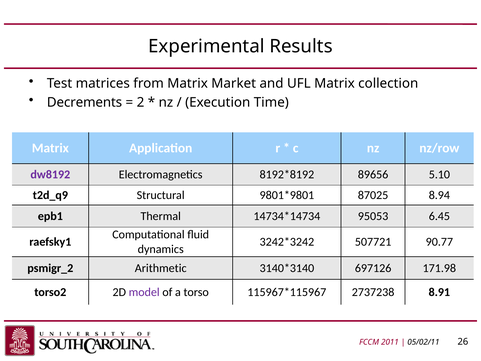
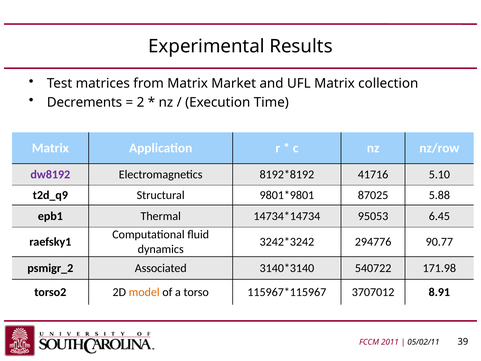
89656: 89656 -> 41716
8.94: 8.94 -> 5.88
507721: 507721 -> 294776
Arithmetic: Arithmetic -> Associated
697126: 697126 -> 540722
model colour: purple -> orange
2737238: 2737238 -> 3707012
26: 26 -> 39
